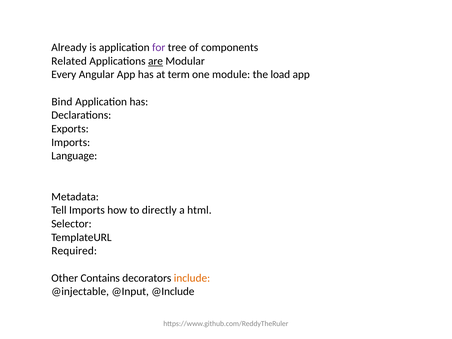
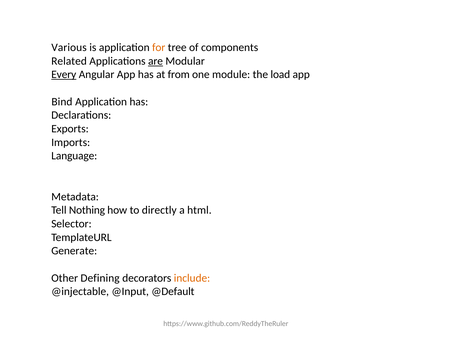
Already: Already -> Various
for colour: purple -> orange
Every underline: none -> present
term: term -> from
Tell Imports: Imports -> Nothing
Required: Required -> Generate
Contains: Contains -> Defining
@Include: @Include -> @Default
